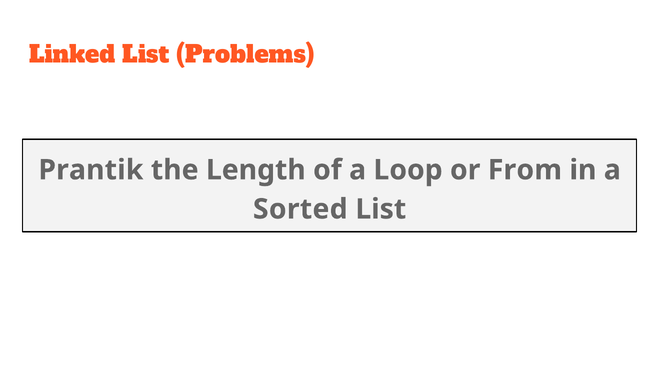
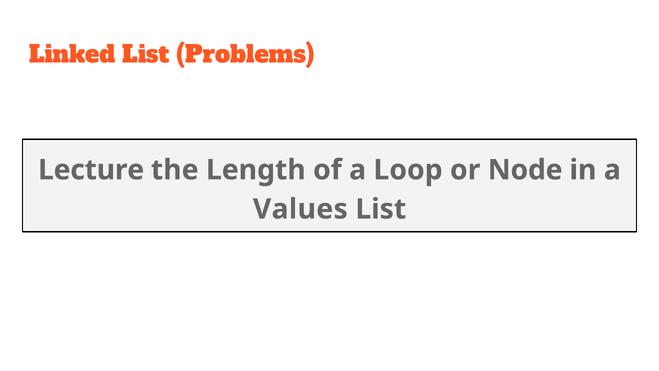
Prantik: Prantik -> Lecture
From: From -> Node
Sorted: Sorted -> Values
